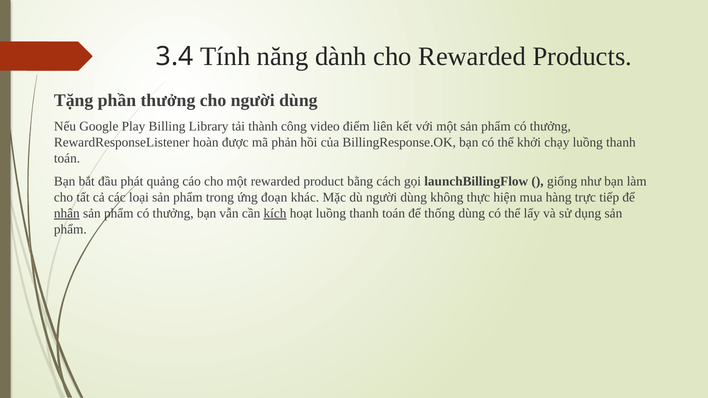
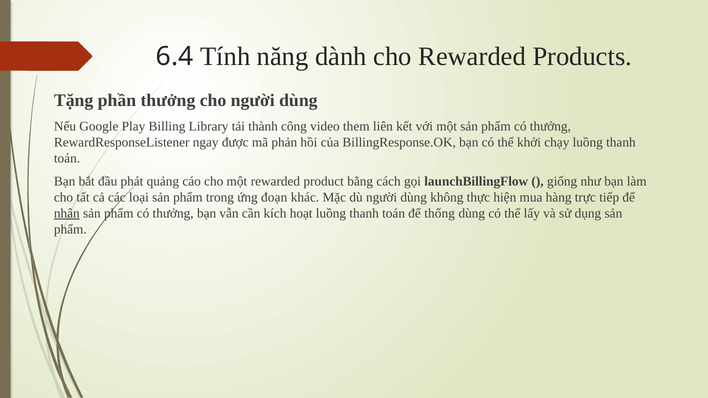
3.4: 3.4 -> 6.4
điểm: điểm -> them
hoàn: hoàn -> ngay
kích underline: present -> none
